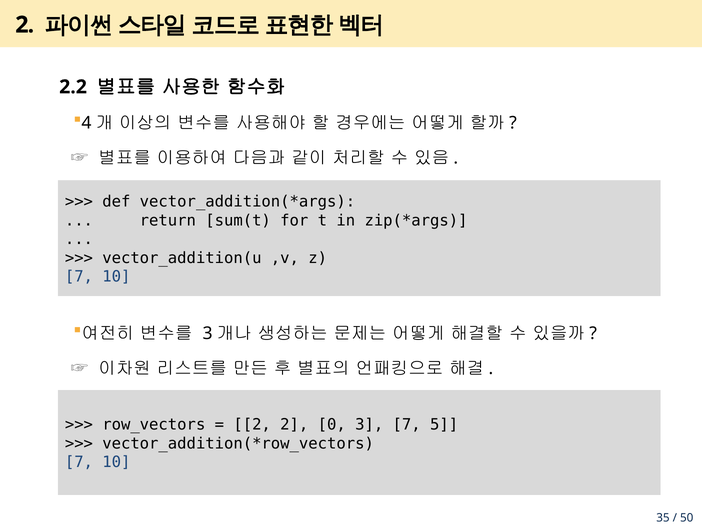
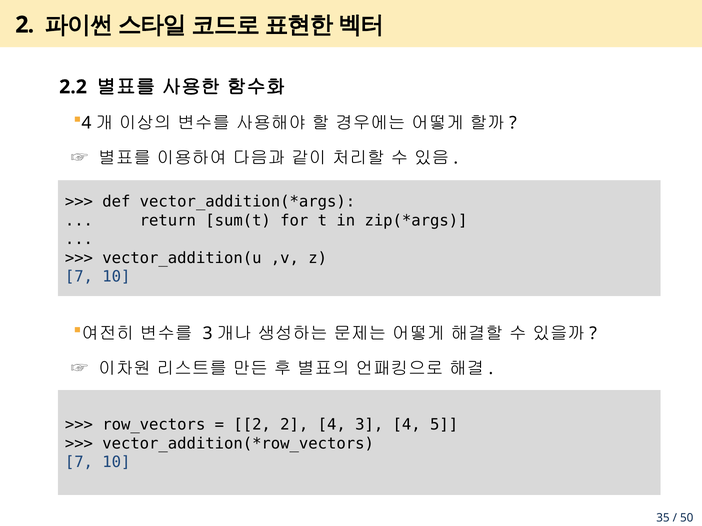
2 0: 0 -> 4
3 7: 7 -> 4
